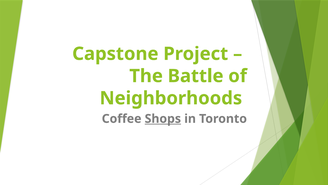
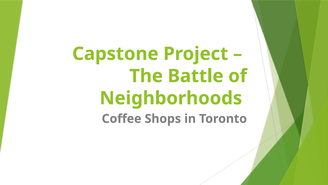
Shops underline: present -> none
